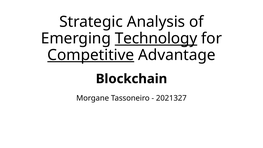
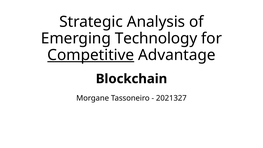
Technology underline: present -> none
